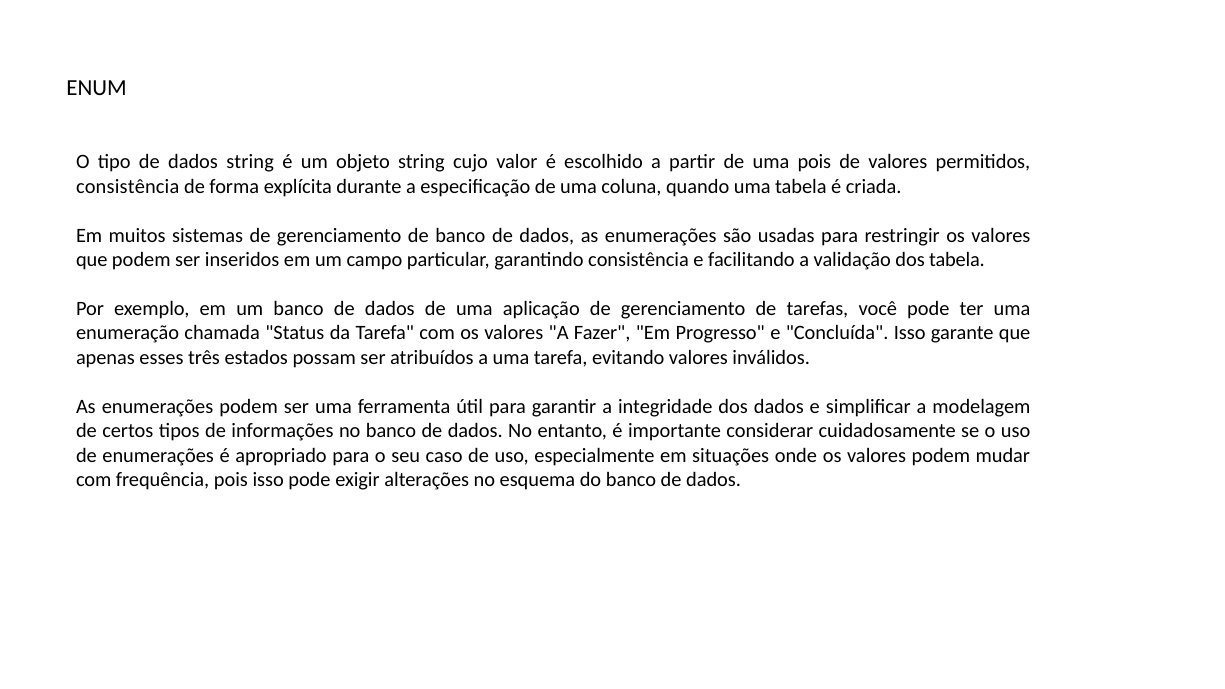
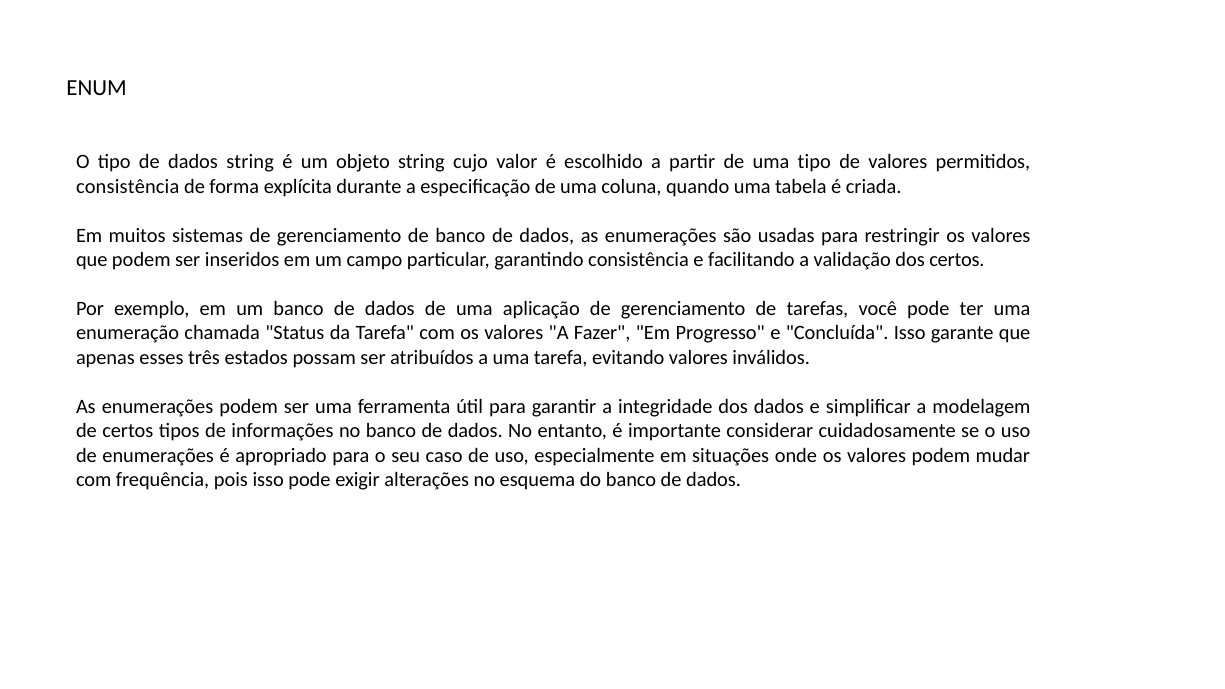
uma pois: pois -> tipo
dos tabela: tabela -> certos
